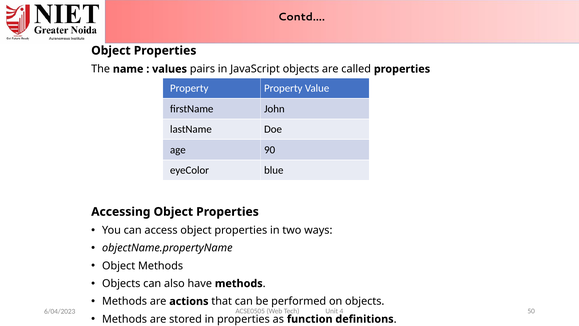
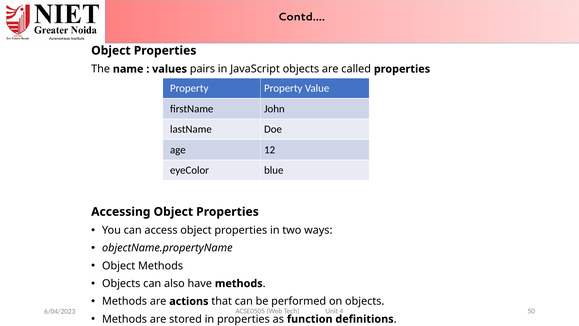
90: 90 -> 12
